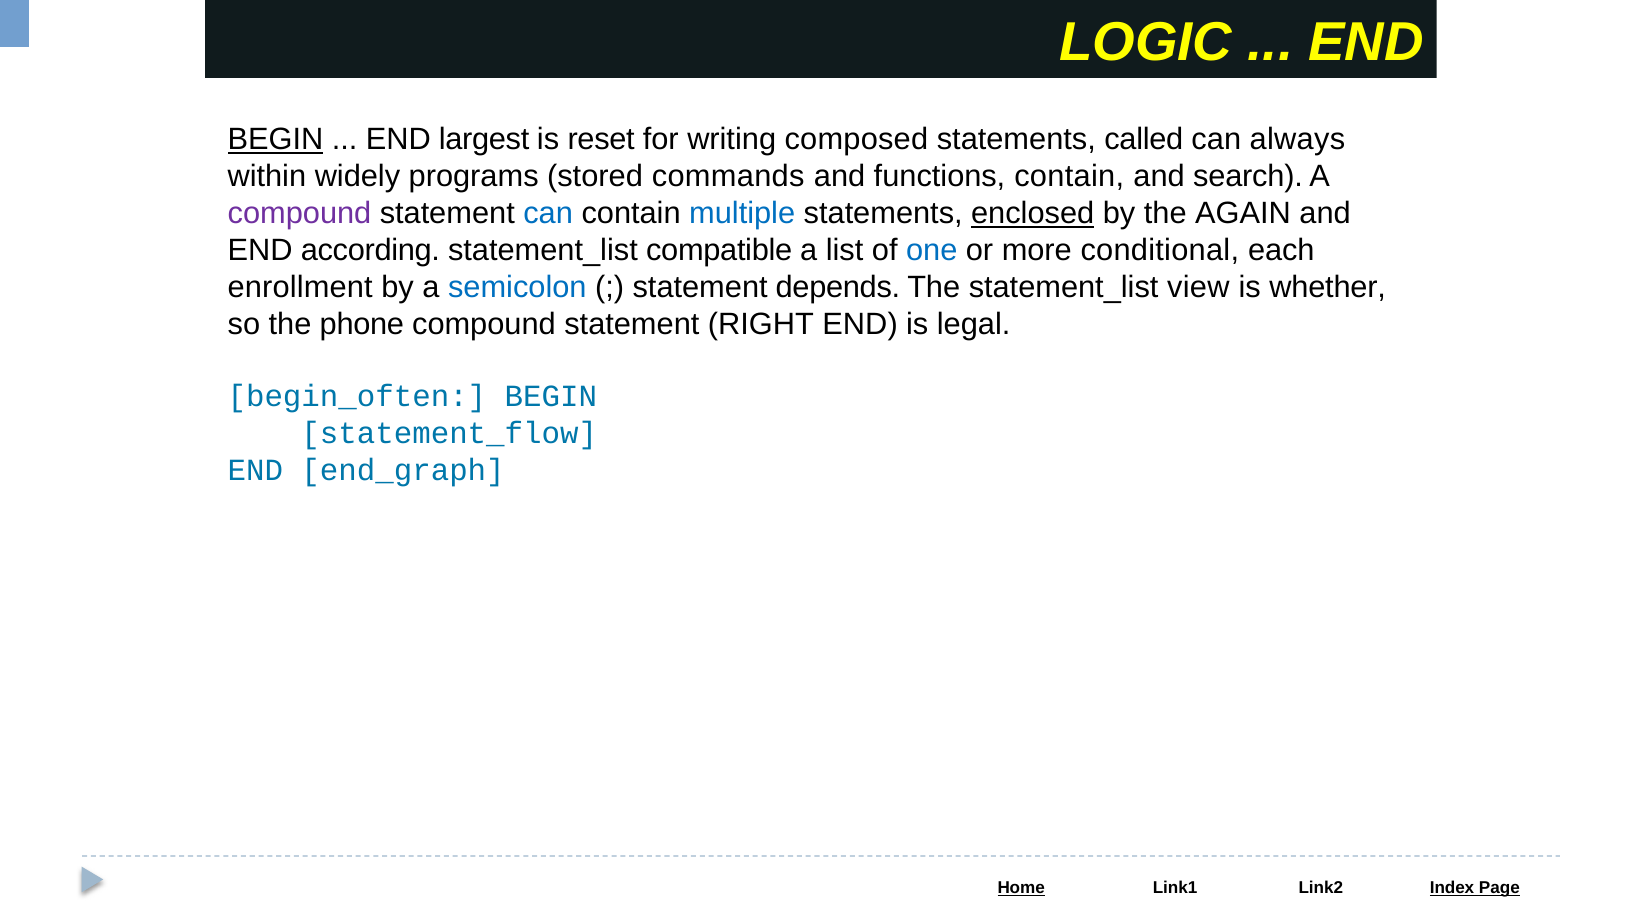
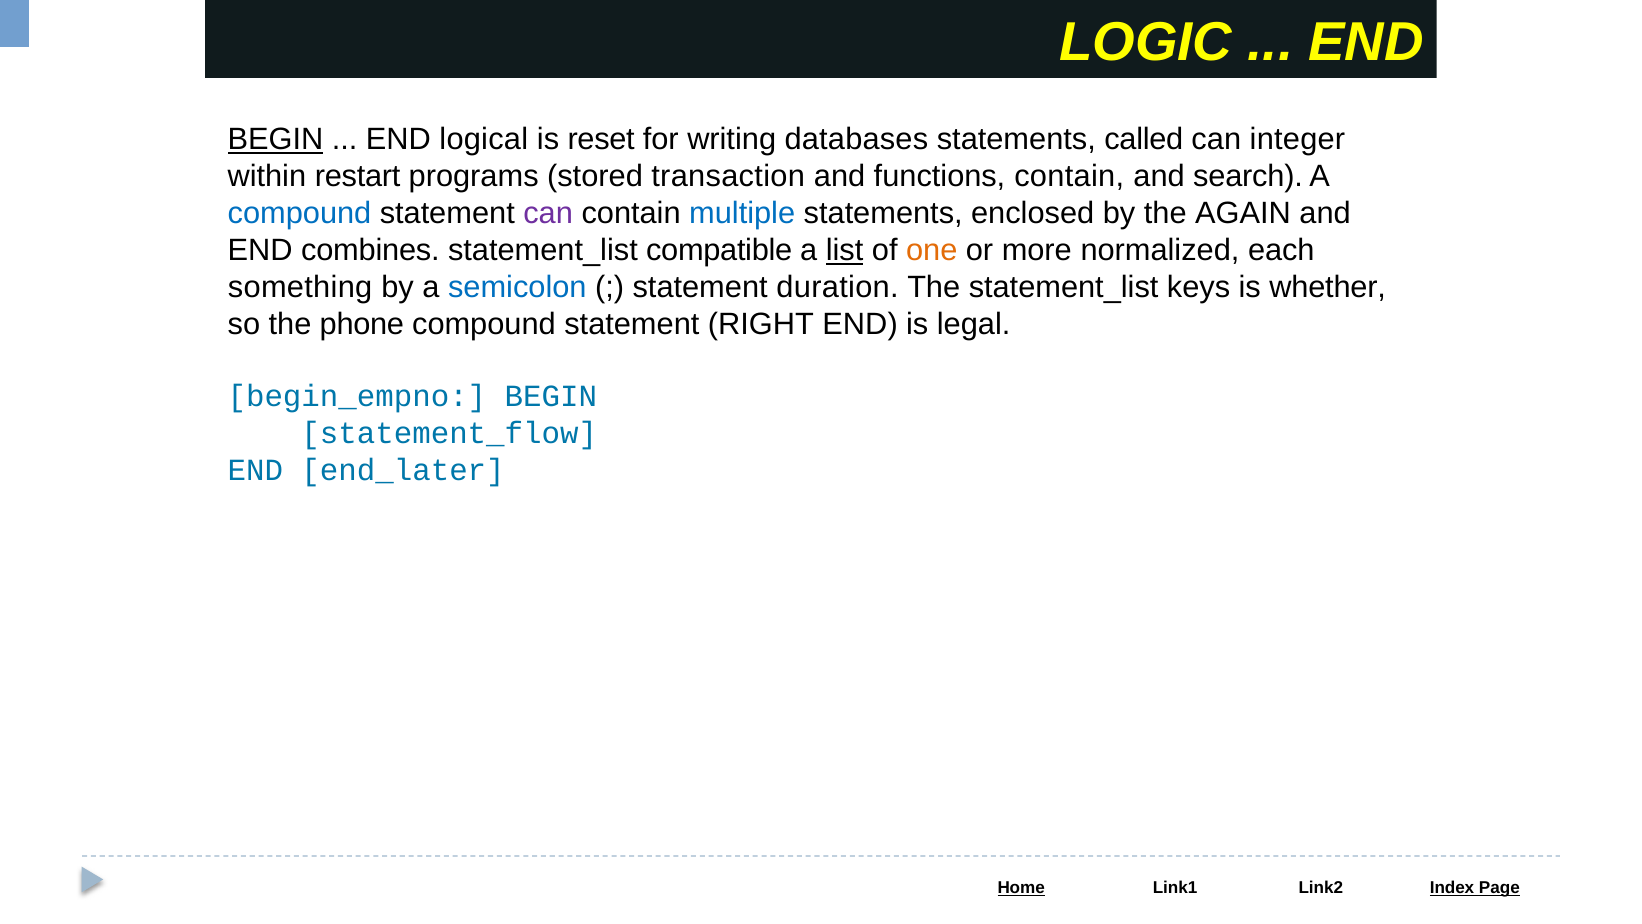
largest: largest -> logical
composed: composed -> databases
always: always -> integer
widely: widely -> restart
commands: commands -> transaction
compound at (299, 213) colour: purple -> blue
can at (548, 213) colour: blue -> purple
enclosed underline: present -> none
according: according -> combines
list underline: none -> present
one colour: blue -> orange
conditional: conditional -> normalized
enrollment: enrollment -> something
depends: depends -> duration
view: view -> keys
begin_often: begin_often -> begin_empno
end_graph: end_graph -> end_later
